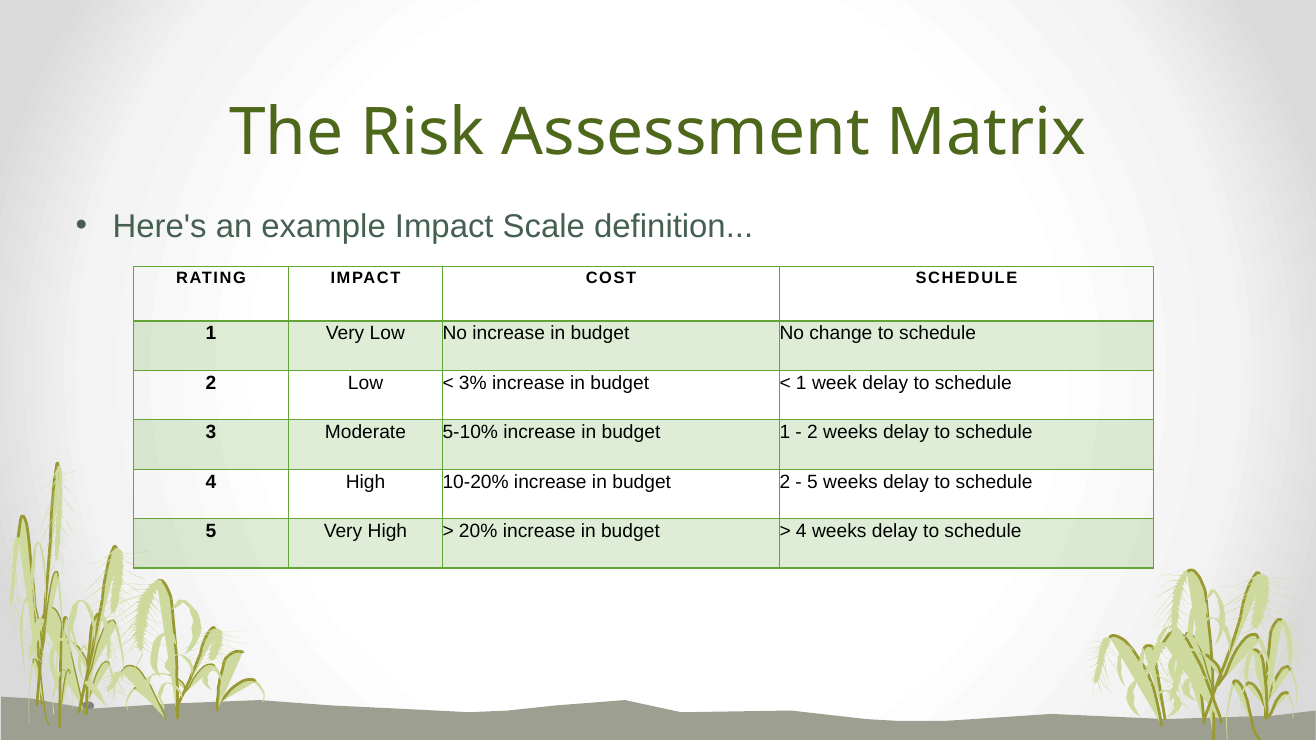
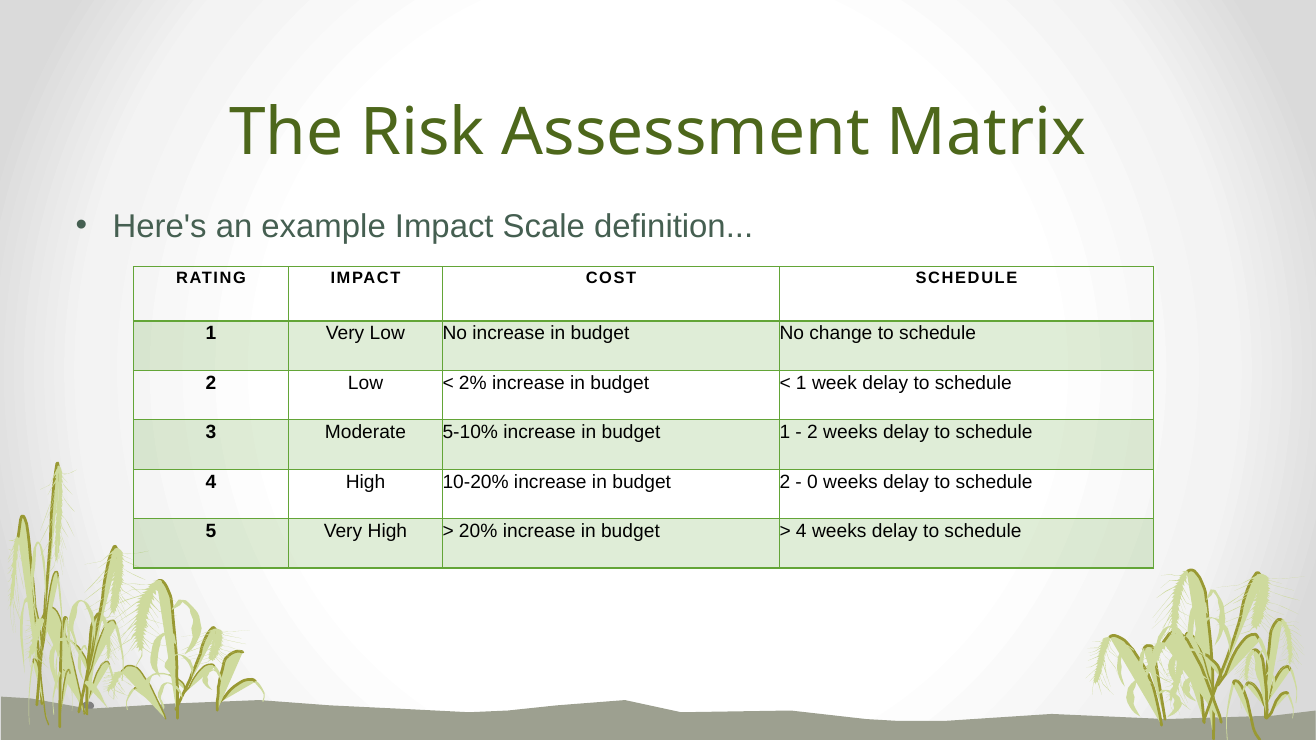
3%: 3% -> 2%
5 at (813, 482): 5 -> 0
